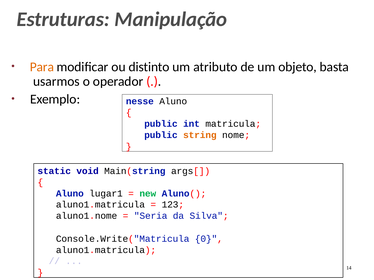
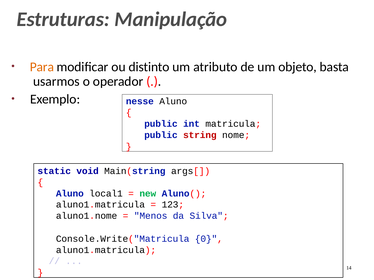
string colour: orange -> red
lugar1: lugar1 -> local1
Seria: Seria -> Menos
